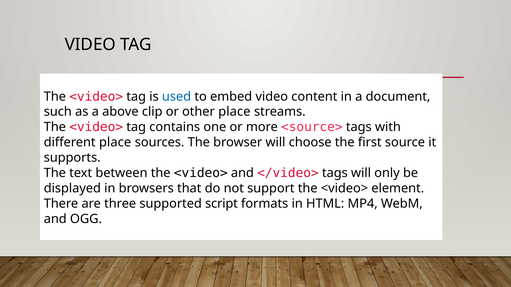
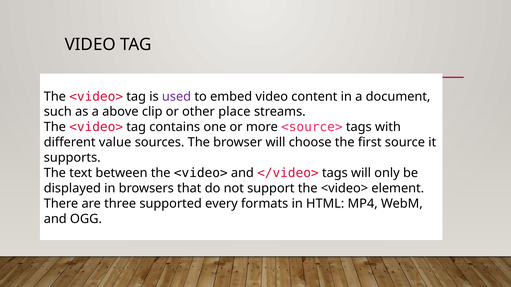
used colour: blue -> purple
different place: place -> value
script: script -> every
